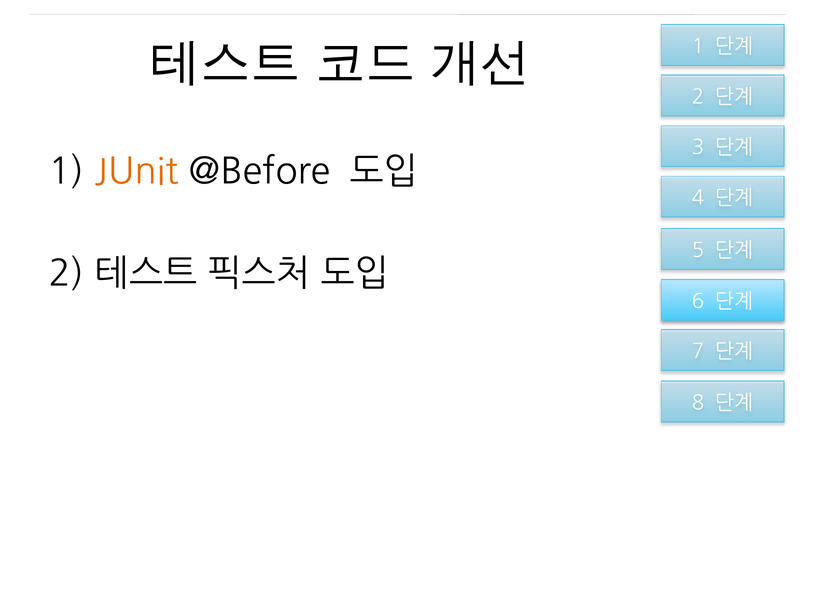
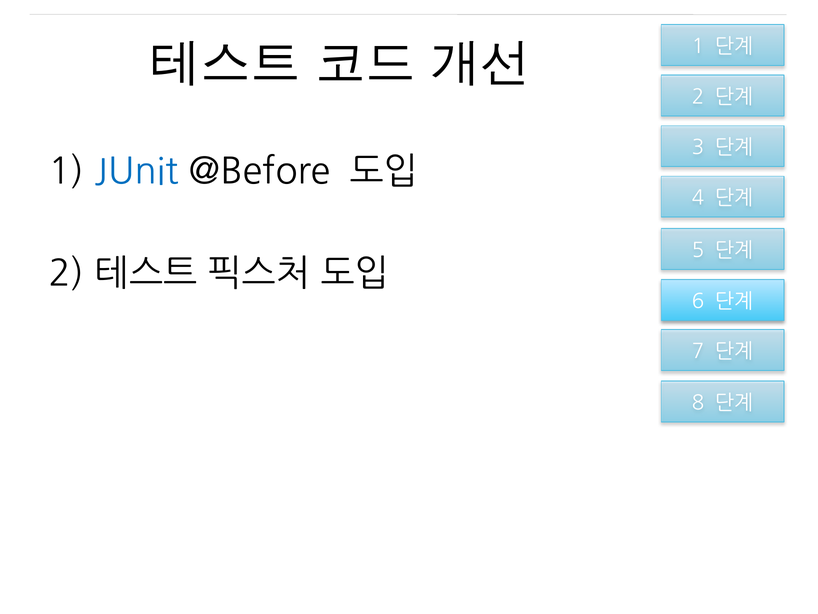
JUnit colour: orange -> blue
